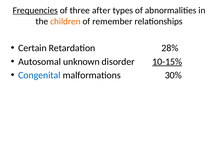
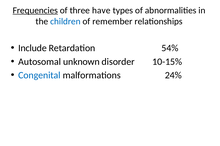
after: after -> have
children colour: orange -> blue
Certain: Certain -> Include
28%: 28% -> 54%
10-15% underline: present -> none
30%: 30% -> 24%
